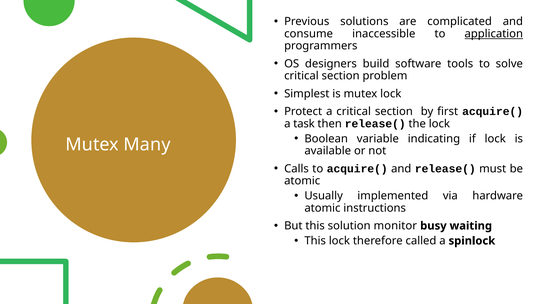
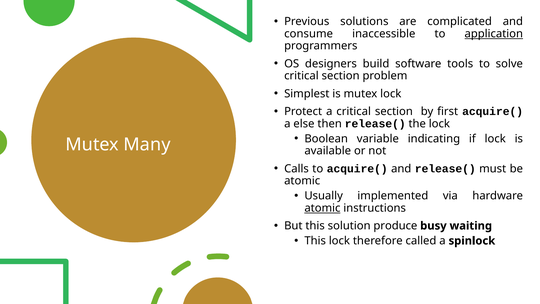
task: task -> else
atomic at (322, 208) underline: none -> present
monitor: monitor -> produce
